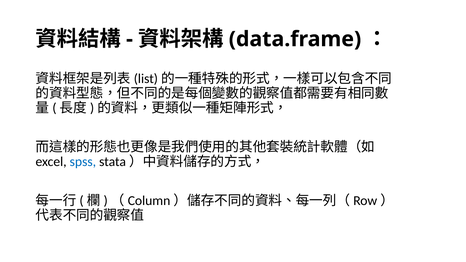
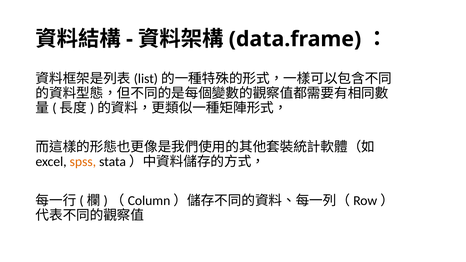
spss colour: blue -> orange
